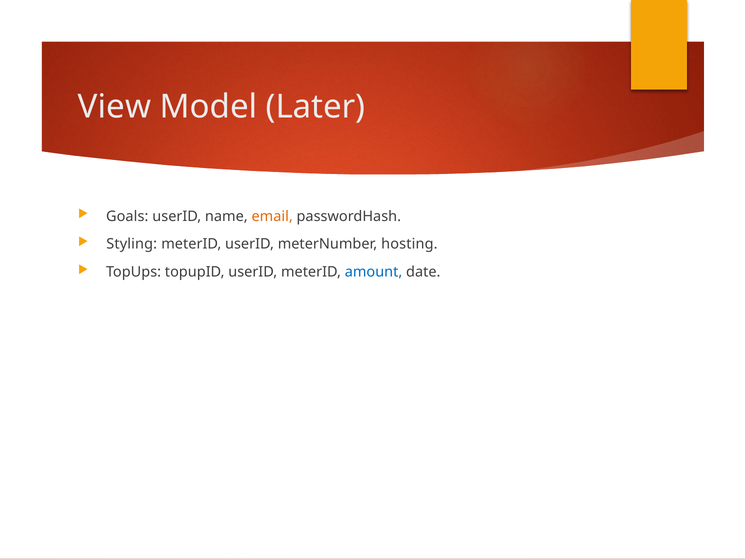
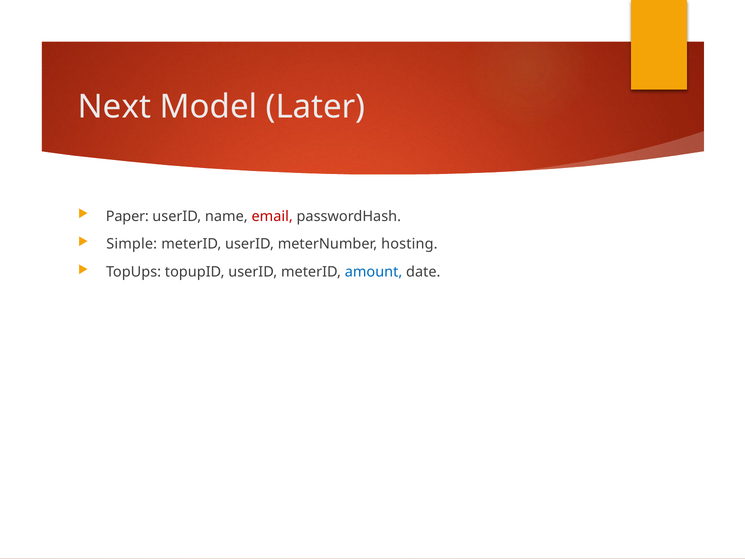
View: View -> Next
Goals: Goals -> Paper
email colour: orange -> red
Styling: Styling -> Simple
